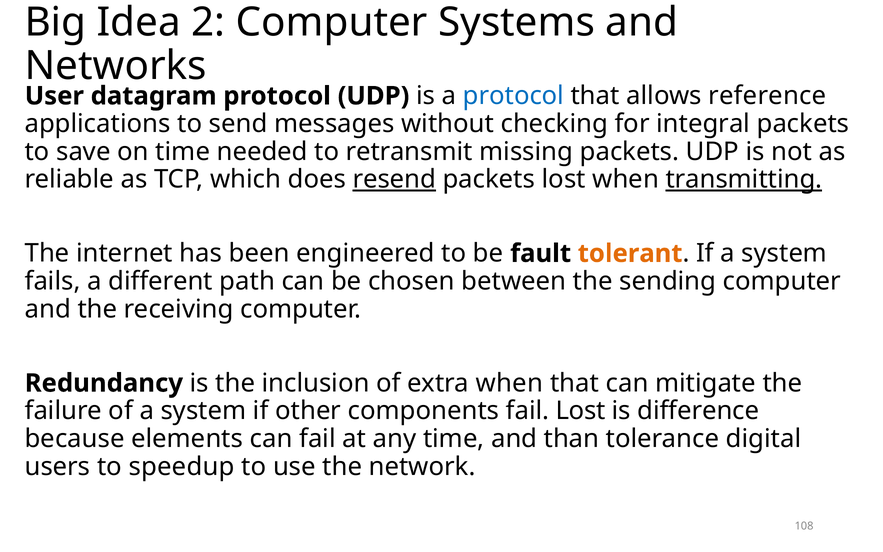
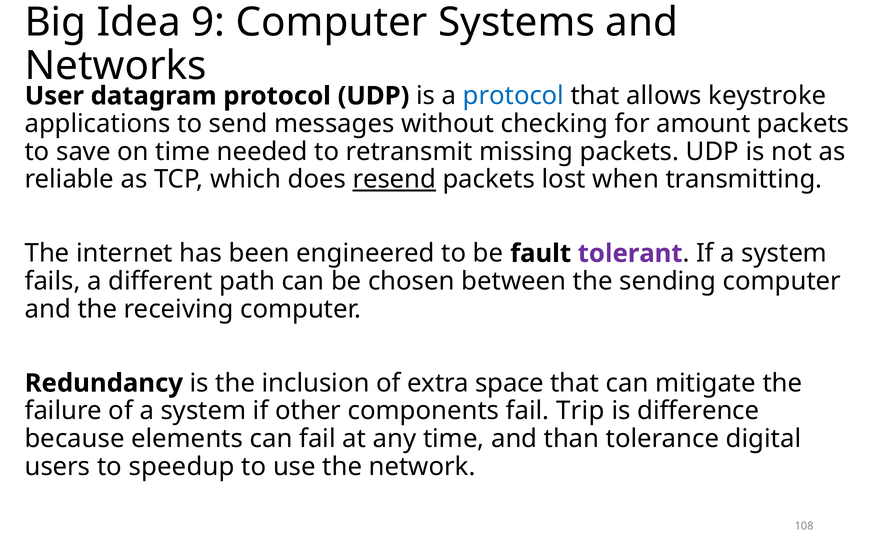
2: 2 -> 9
reference: reference -> keystroke
integral: integral -> amount
transmitting underline: present -> none
tolerant colour: orange -> purple
extra when: when -> space
fail Lost: Lost -> Trip
